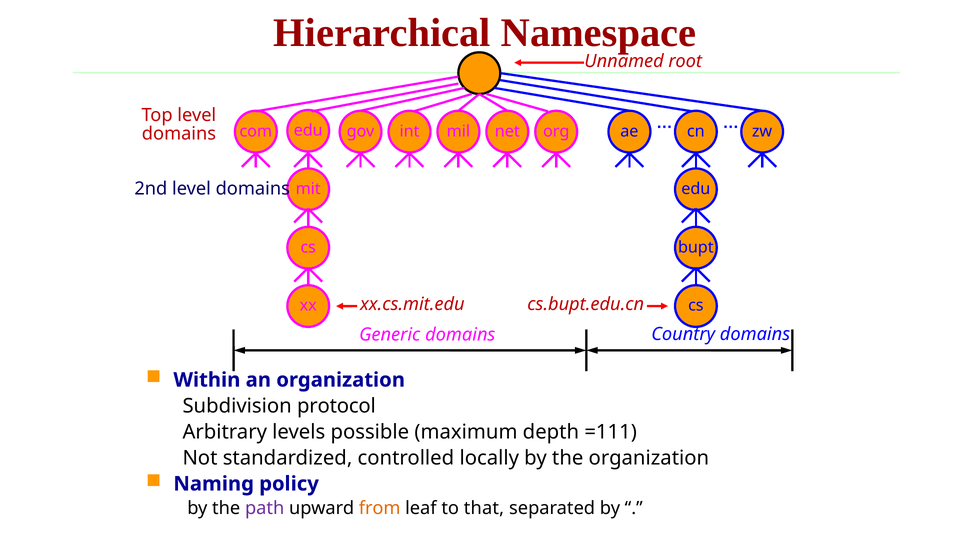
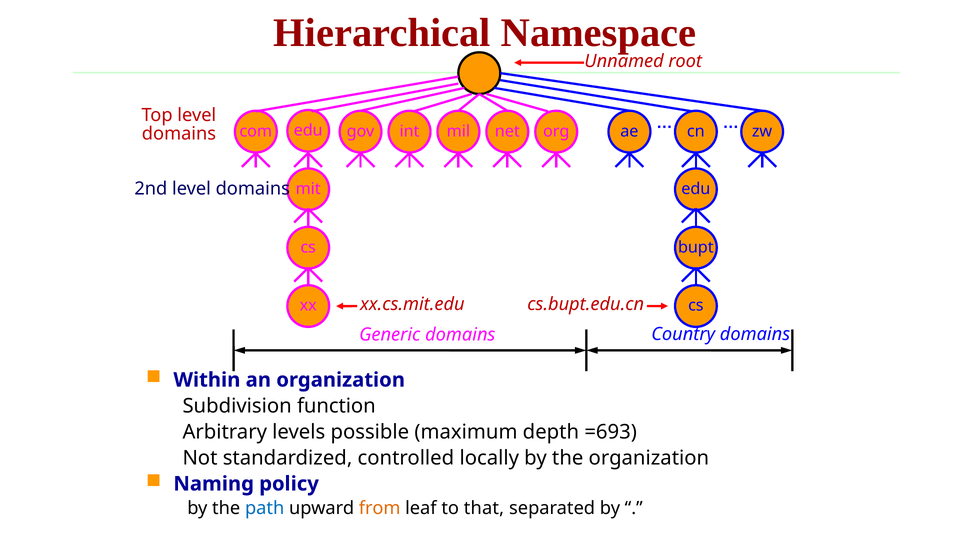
protocol: protocol -> function
=111: =111 -> =693
path colour: purple -> blue
